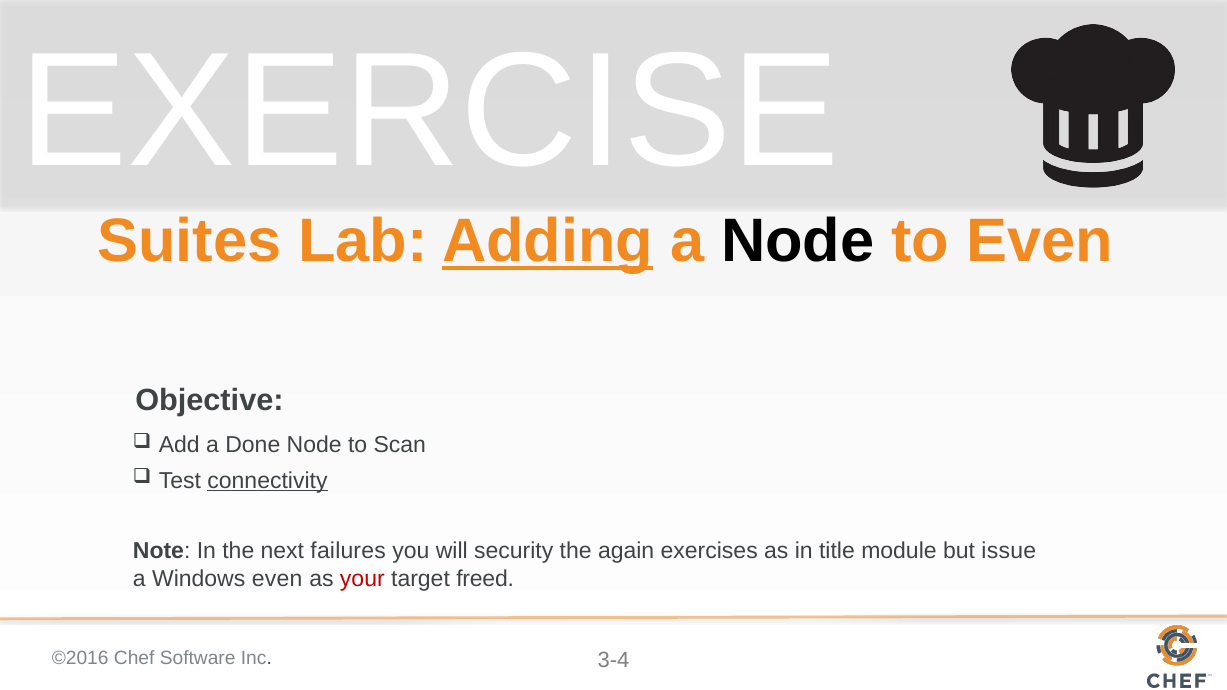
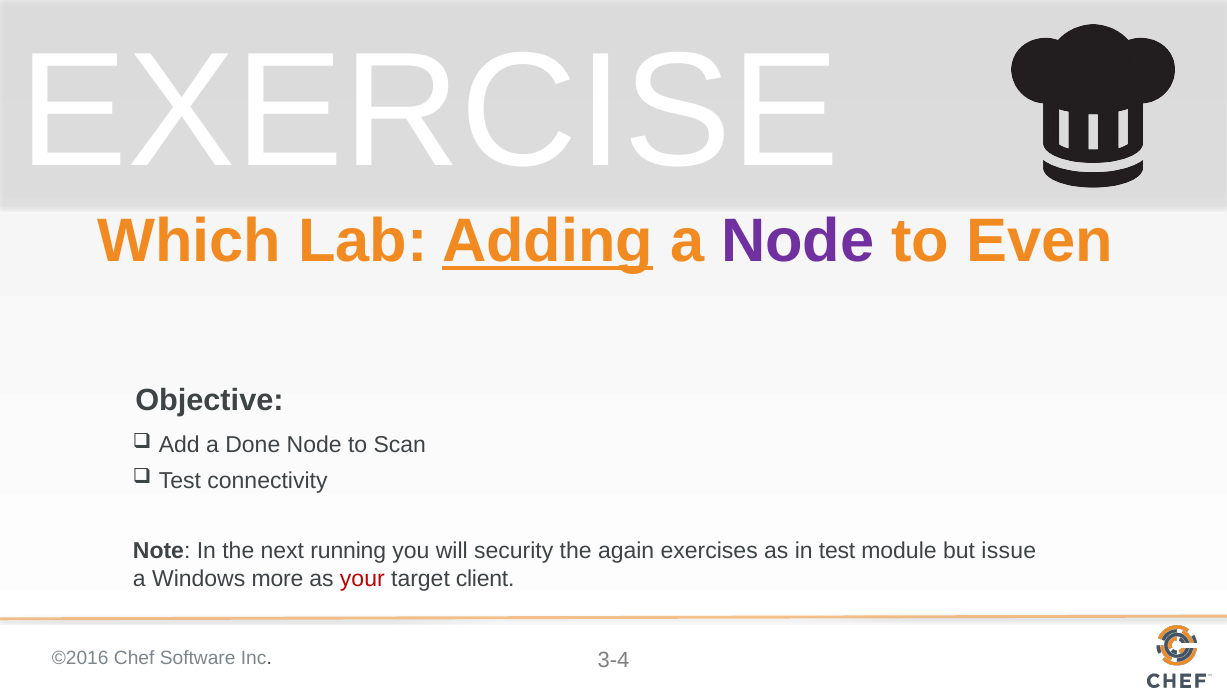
Suites: Suites -> Which
Node at (798, 241) colour: black -> purple
connectivity underline: present -> none
failures: failures -> running
in title: title -> test
Windows even: even -> more
freed: freed -> client
